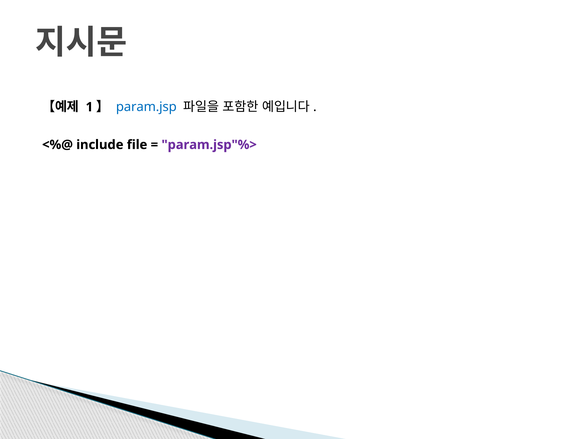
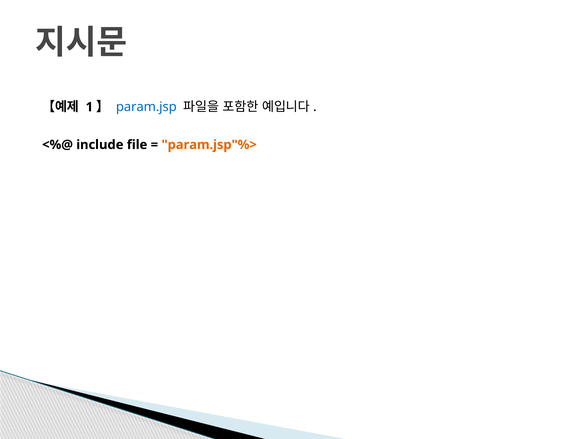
param.jsp"%> colour: purple -> orange
